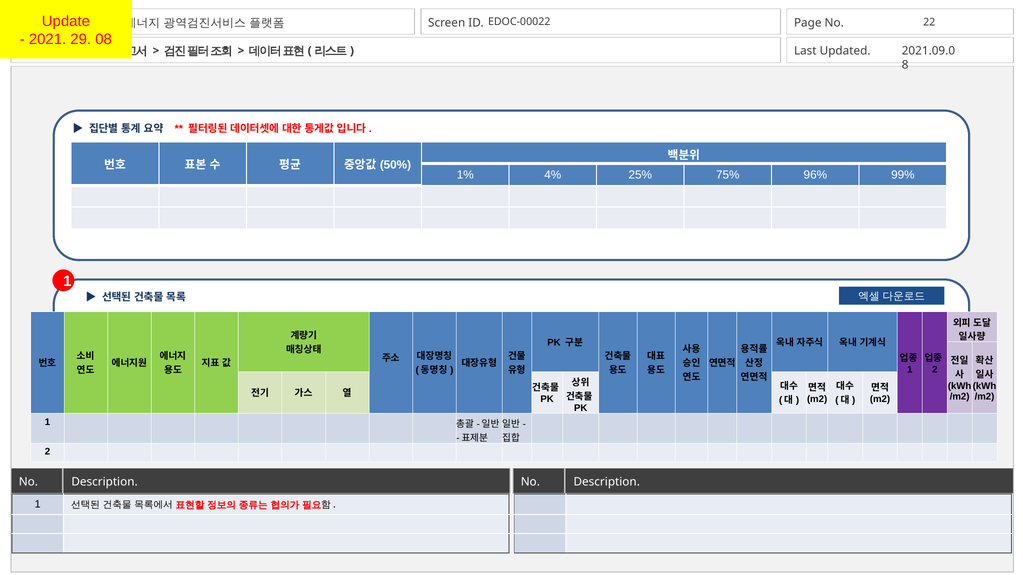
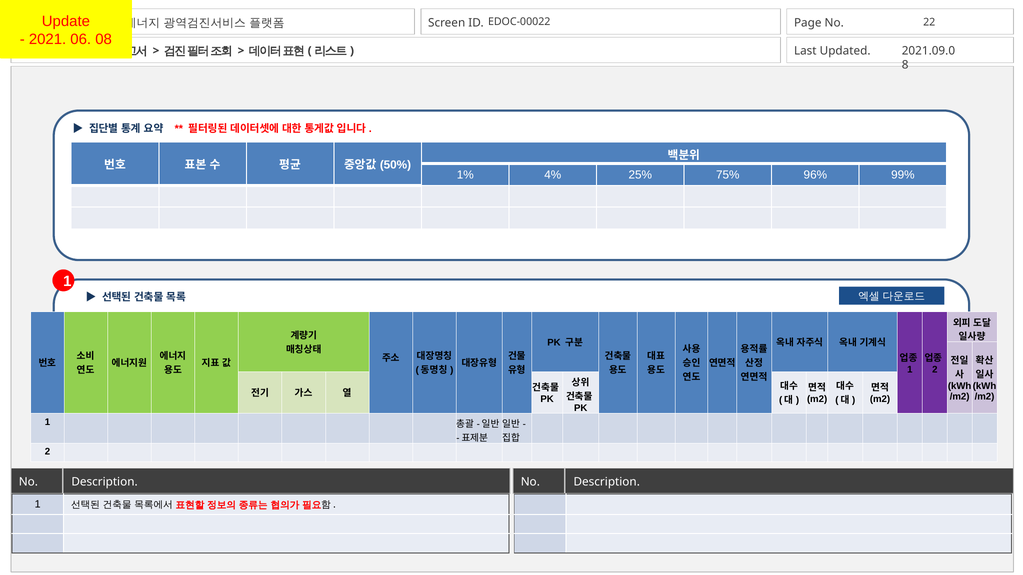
29: 29 -> 06
